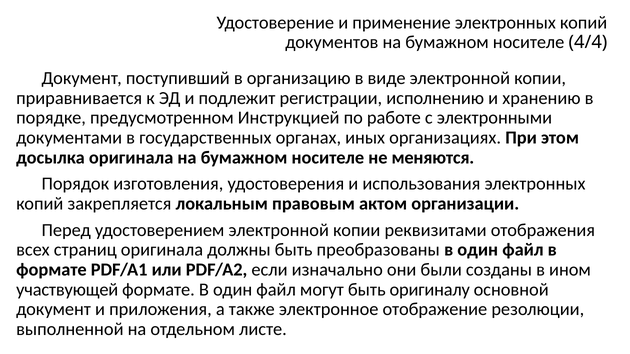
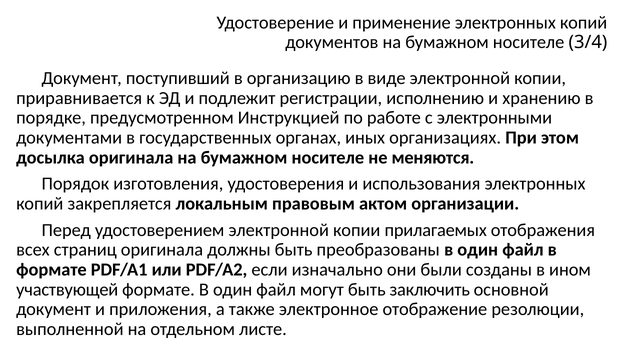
4/4: 4/4 -> 3/4
реквизитами: реквизитами -> прилагаемых
оригиналу: оригиналу -> заключить
